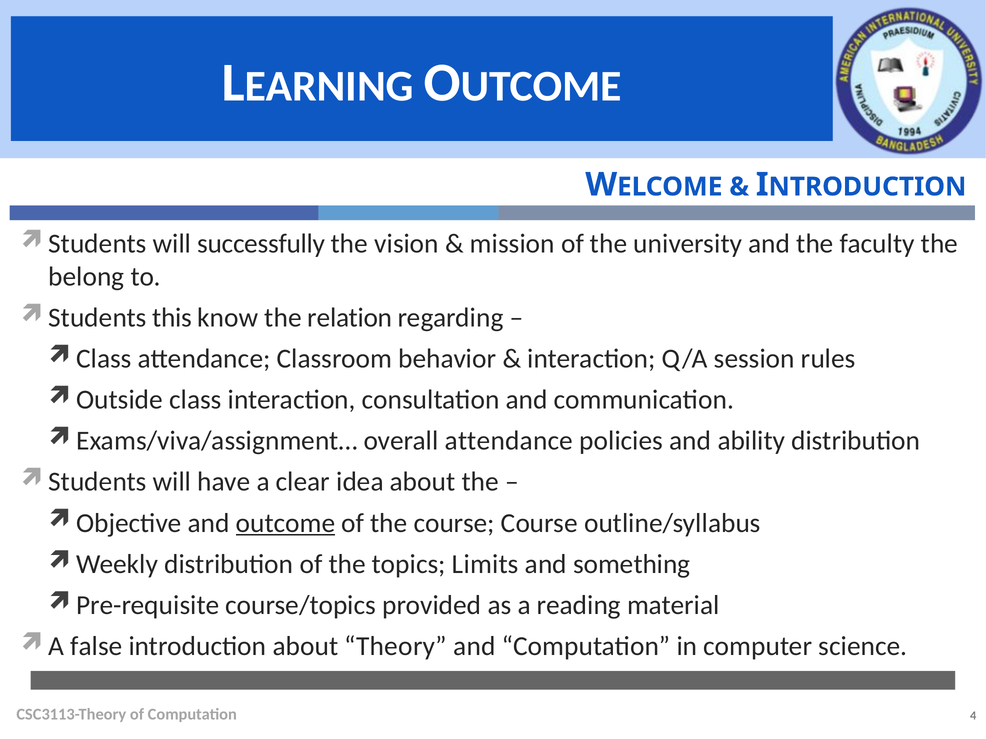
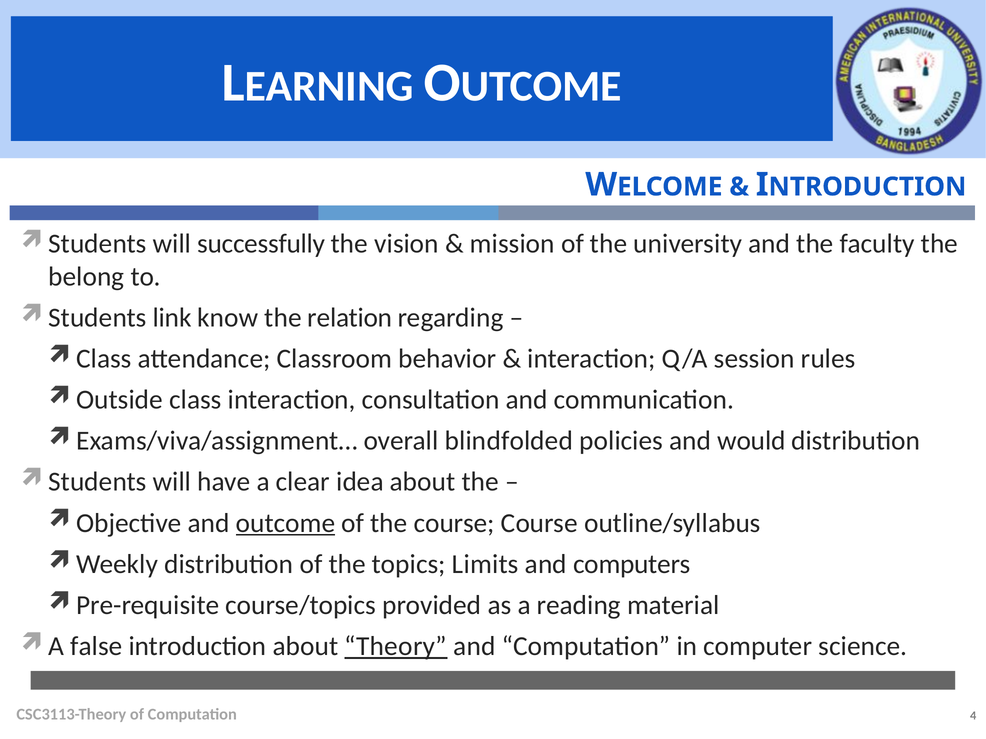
this: this -> link
overall attendance: attendance -> blindfolded
ability: ability -> would
something: something -> computers
Theory underline: none -> present
